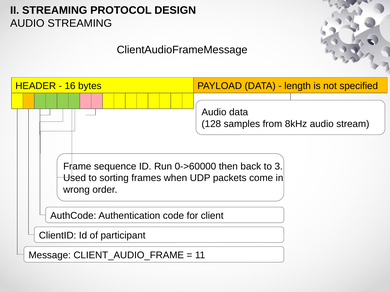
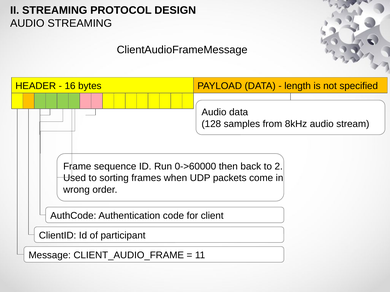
3: 3 -> 2
